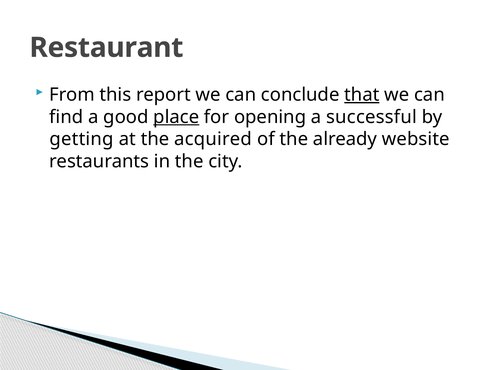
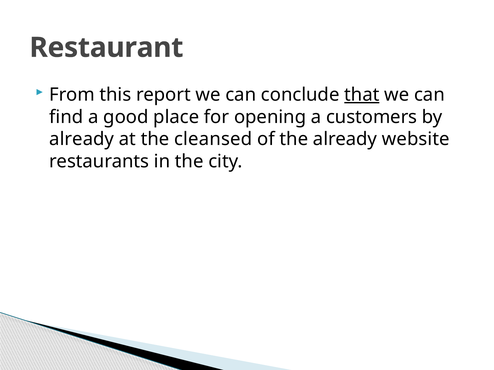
place underline: present -> none
successful: successful -> customers
getting at (82, 139): getting -> already
acquired: acquired -> cleansed
